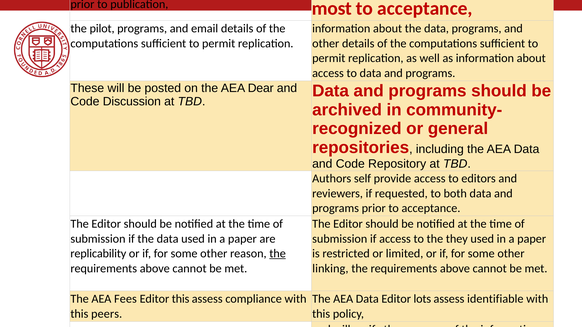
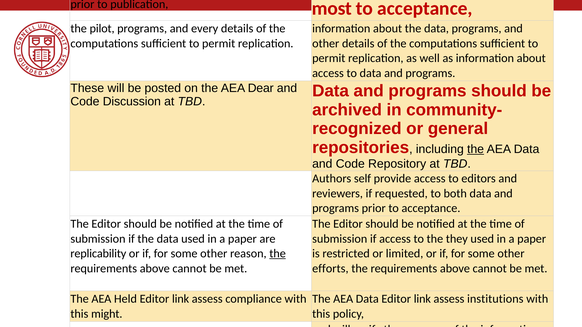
email: email -> every
the at (476, 149) underline: none -> present
linking: linking -> efforts
Fees: Fees -> Held
this at (181, 299): this -> link
Data Editor lots: lots -> link
identifiable: identifiable -> institutions
peers: peers -> might
